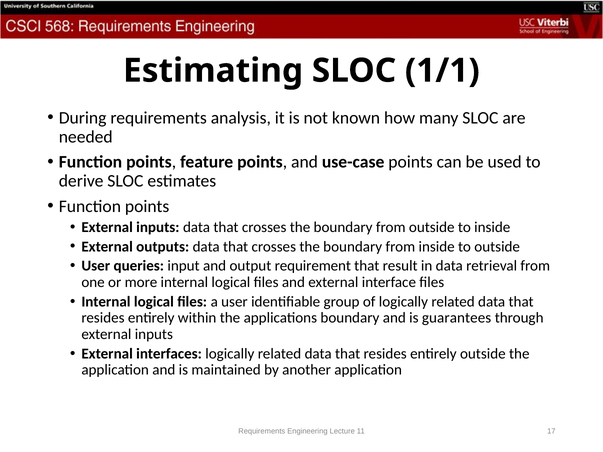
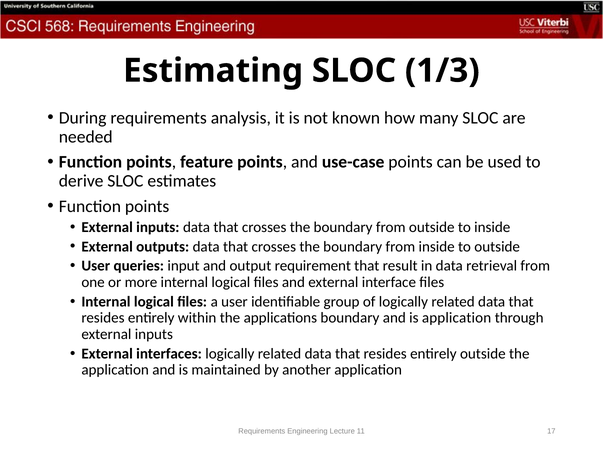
1/1: 1/1 -> 1/3
is guarantees: guarantees -> application
